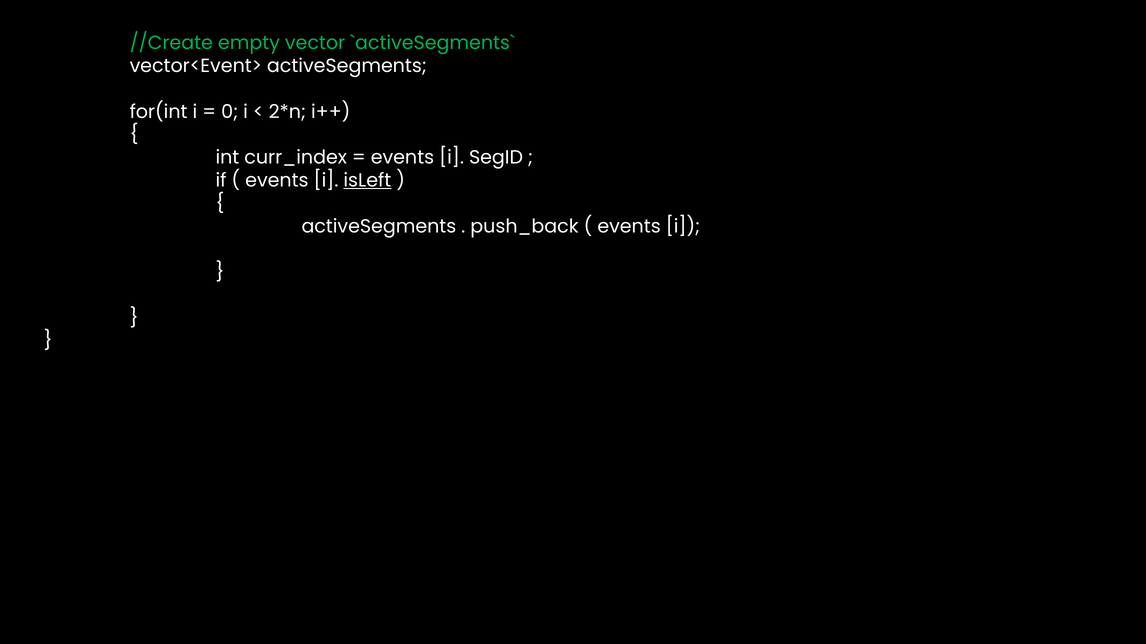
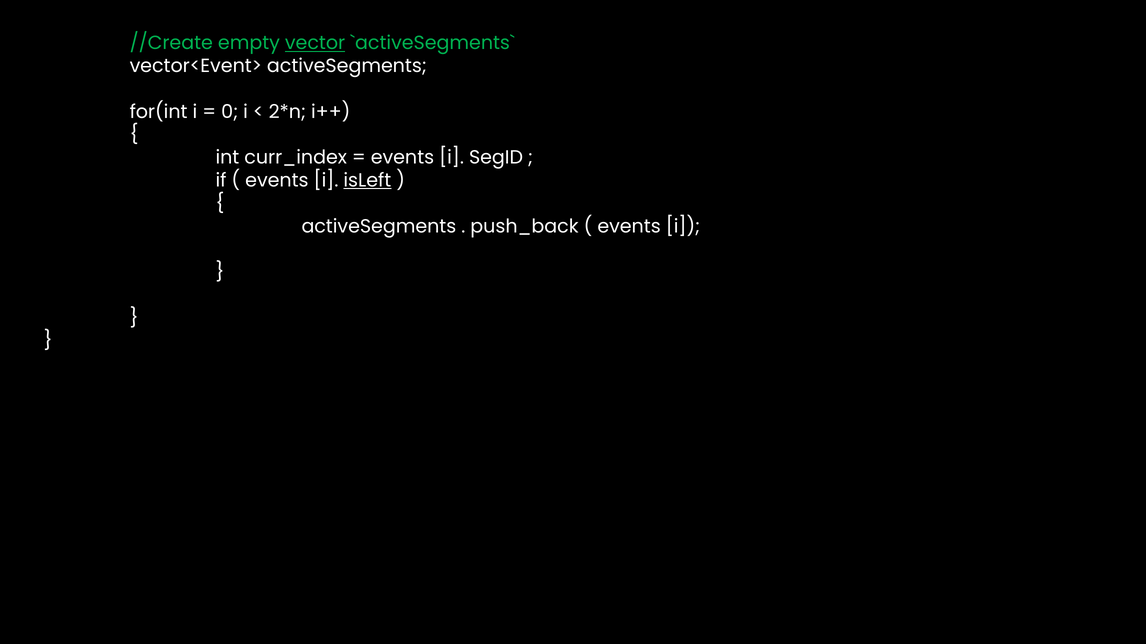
vector underline: none -> present
